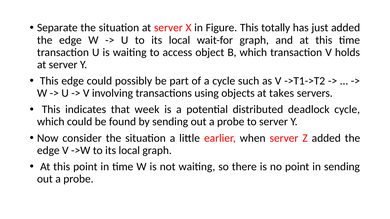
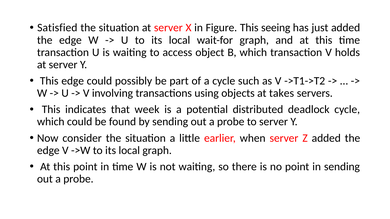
Separate: Separate -> Satisfied
totally: totally -> seeing
